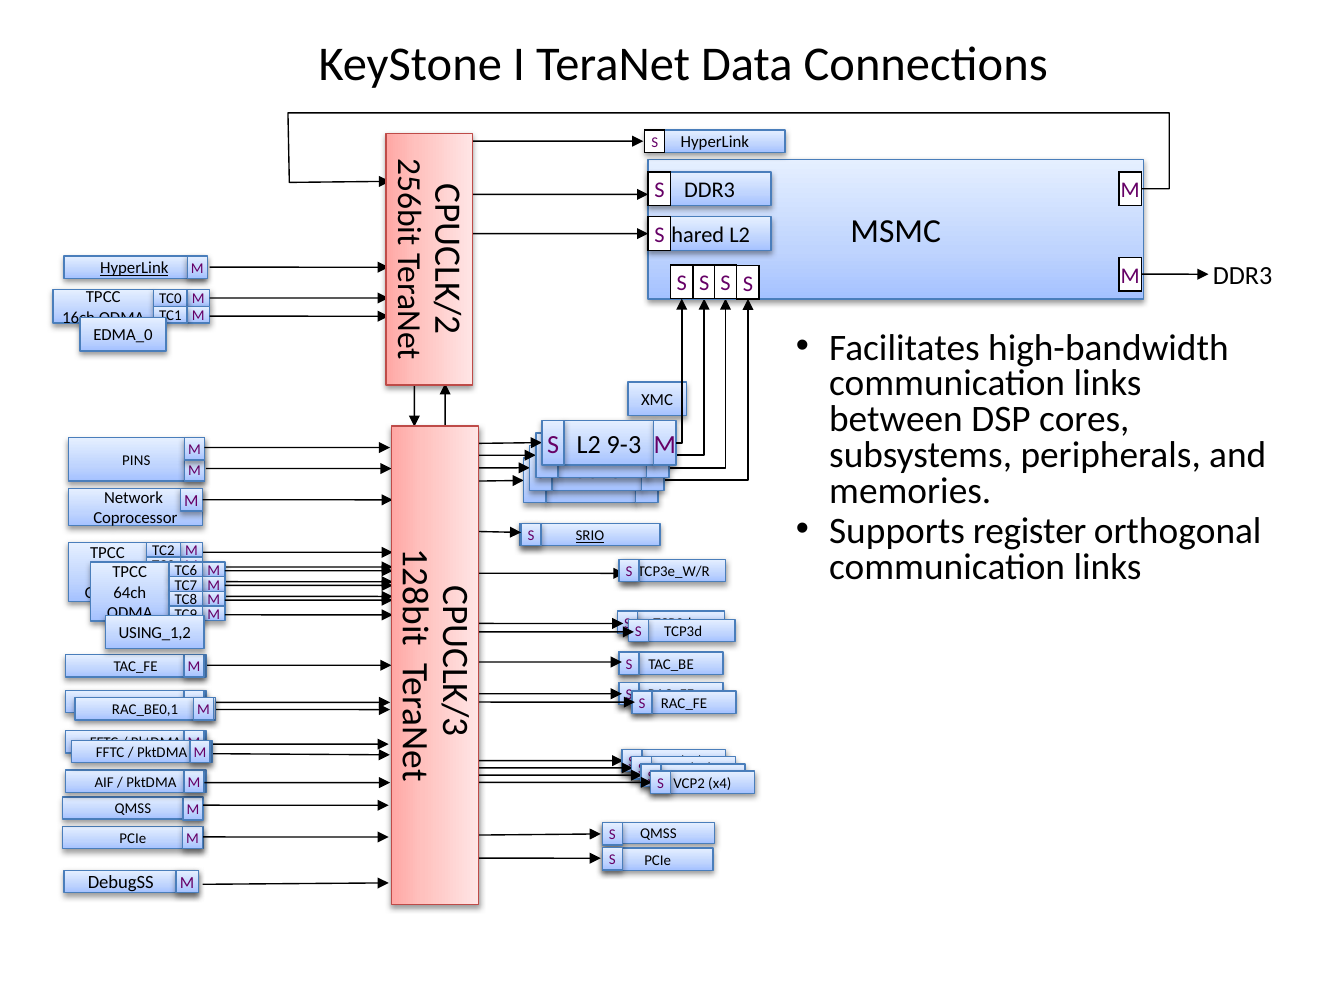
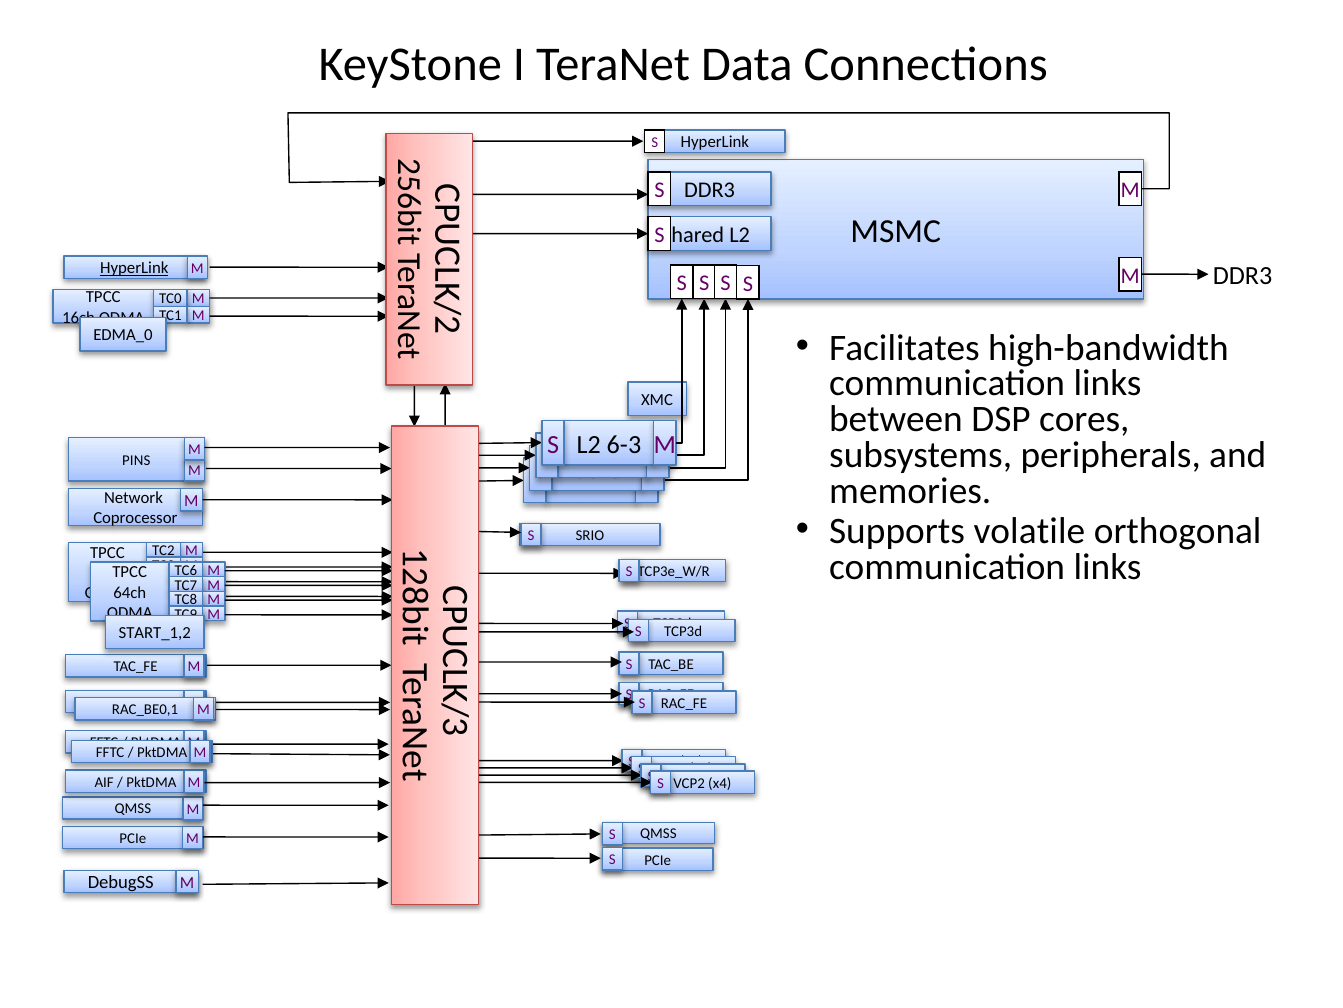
9-3: 9-3 -> 6-3
register: register -> volatile
SRIO underline: present -> none
USING_1,2: USING_1,2 -> START_1,2
